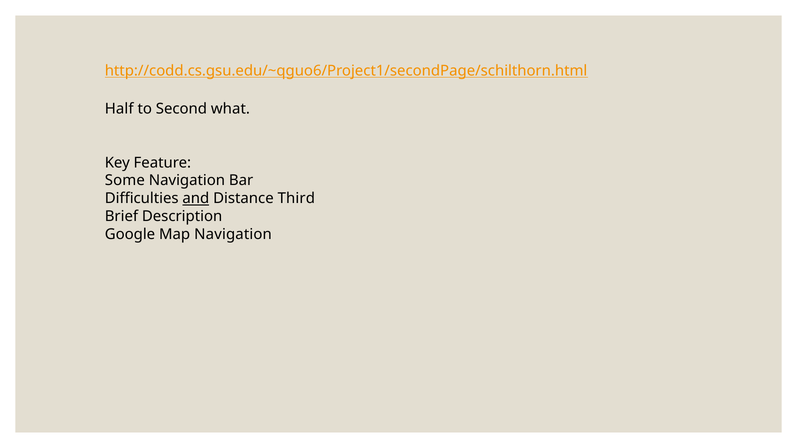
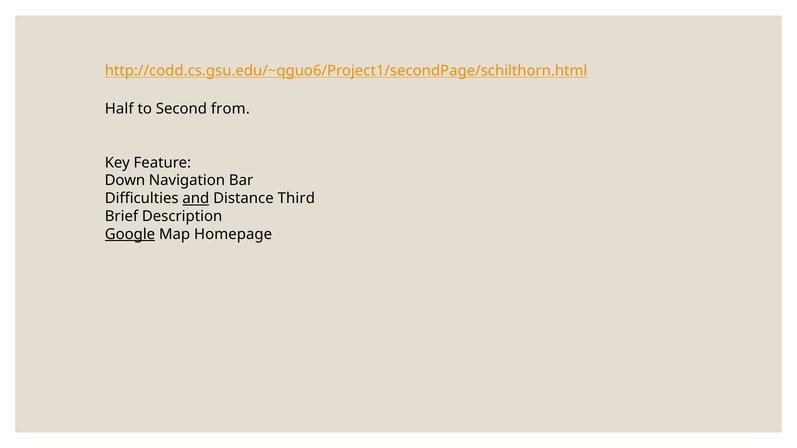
what: what -> from
Some: Some -> Down
Google underline: none -> present
Map Navigation: Navigation -> Homepage
